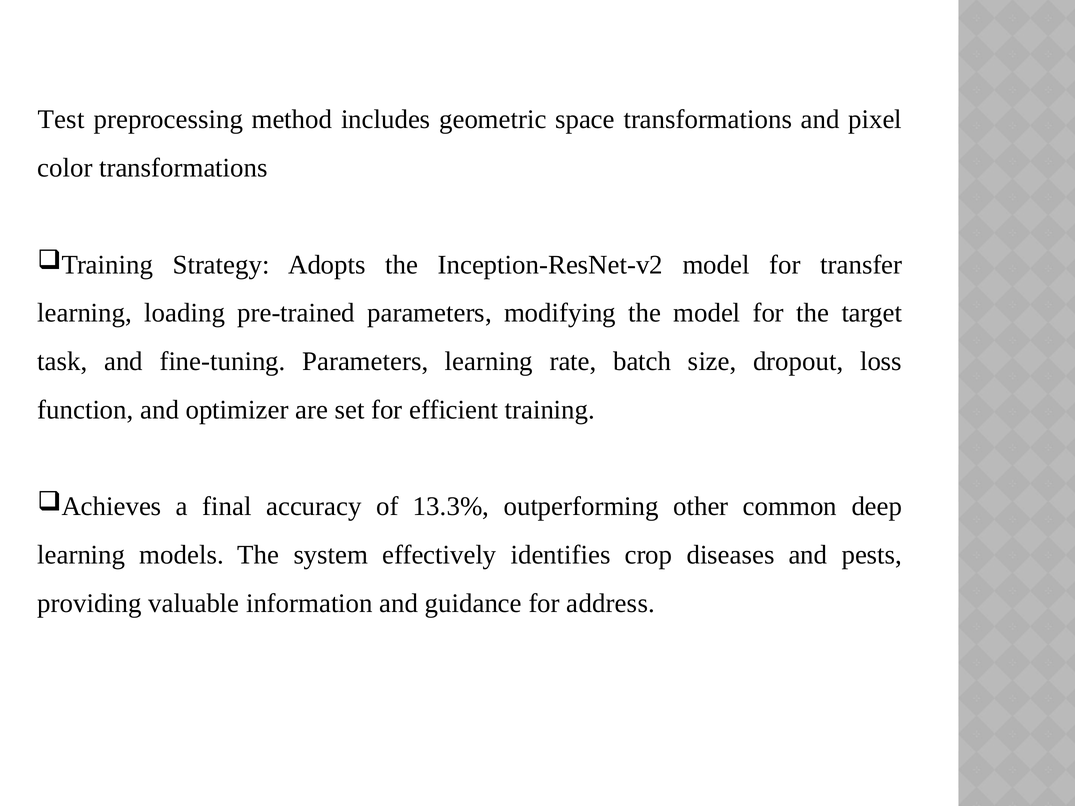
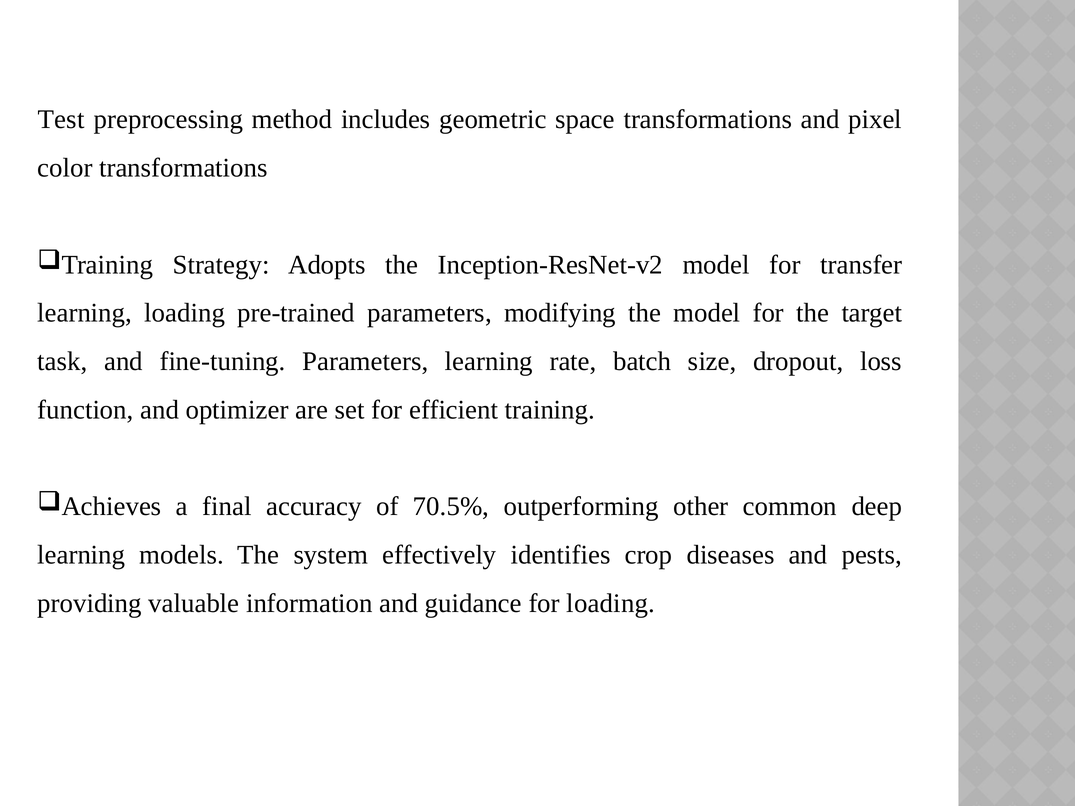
13.3%: 13.3% -> 70.5%
for address: address -> loading
